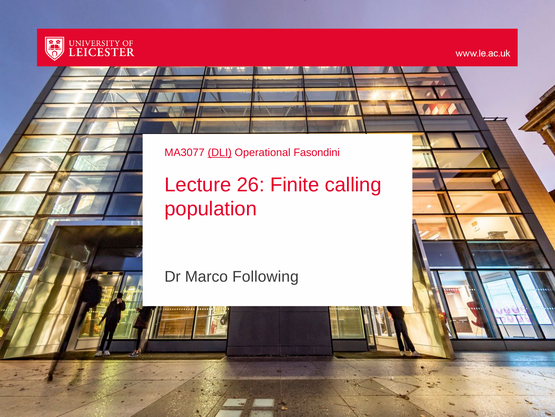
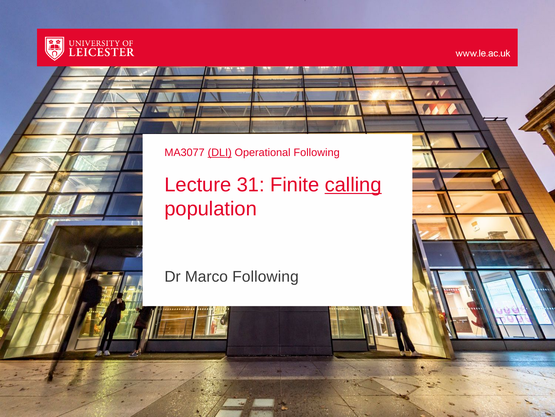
Operational Fasondini: Fasondini -> Following
26: 26 -> 31
calling underline: none -> present
